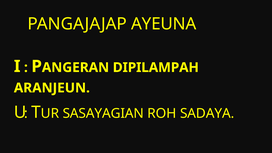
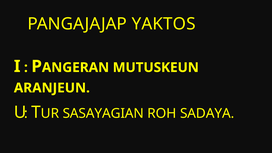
AYEUNA: AYEUNA -> YAKTOS
DIPILAMPAH: DIPILAMPAH -> MUTUSKEUN
